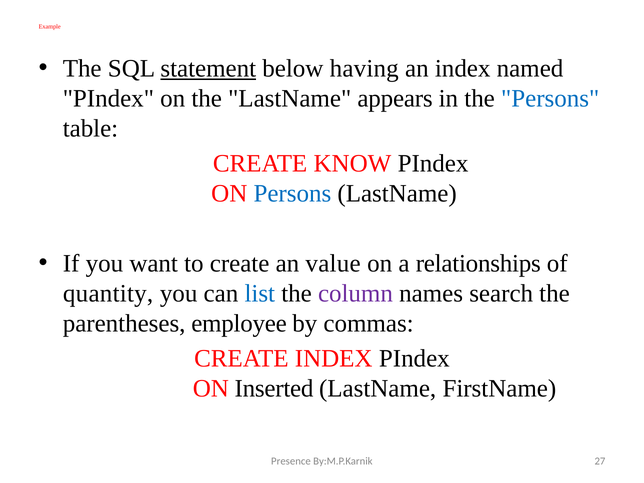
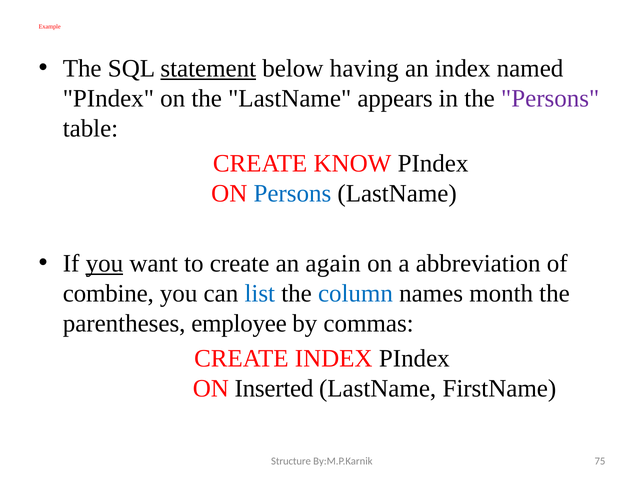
Persons at (550, 98) colour: blue -> purple
you at (104, 263) underline: none -> present
value: value -> again
relationships: relationships -> abbreviation
quantity: quantity -> combine
column colour: purple -> blue
search: search -> month
Presence: Presence -> Structure
27: 27 -> 75
